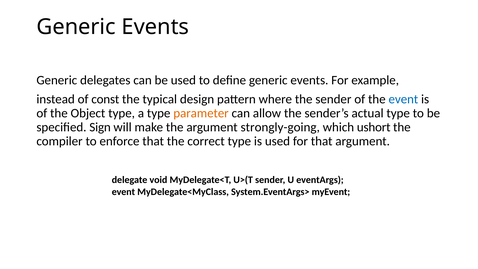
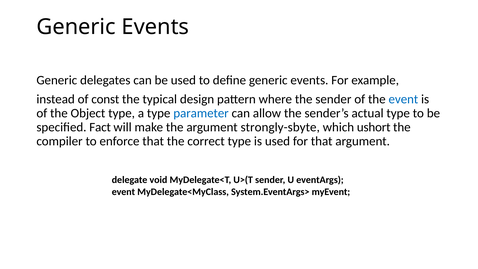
parameter colour: orange -> blue
Sign: Sign -> Fact
strongly-going: strongly-going -> strongly-sbyte
